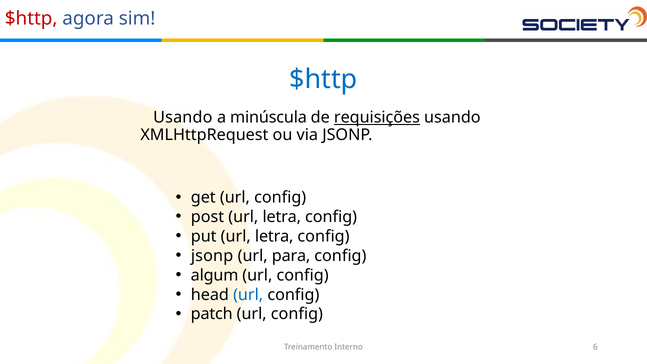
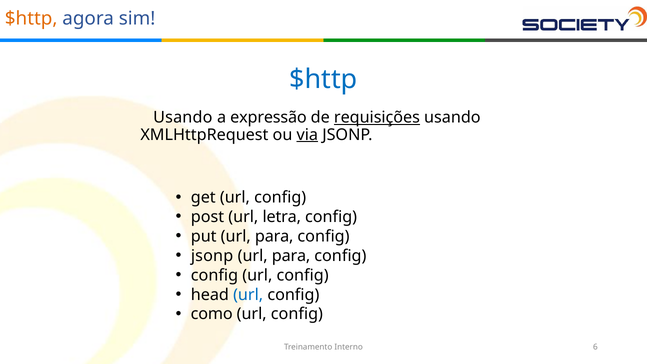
$http at (31, 19) colour: red -> orange
minúscula: minúscula -> expressão
via underline: none -> present
put url letra: letra -> para
algum at (215, 275): algum -> config
patch: patch -> como
